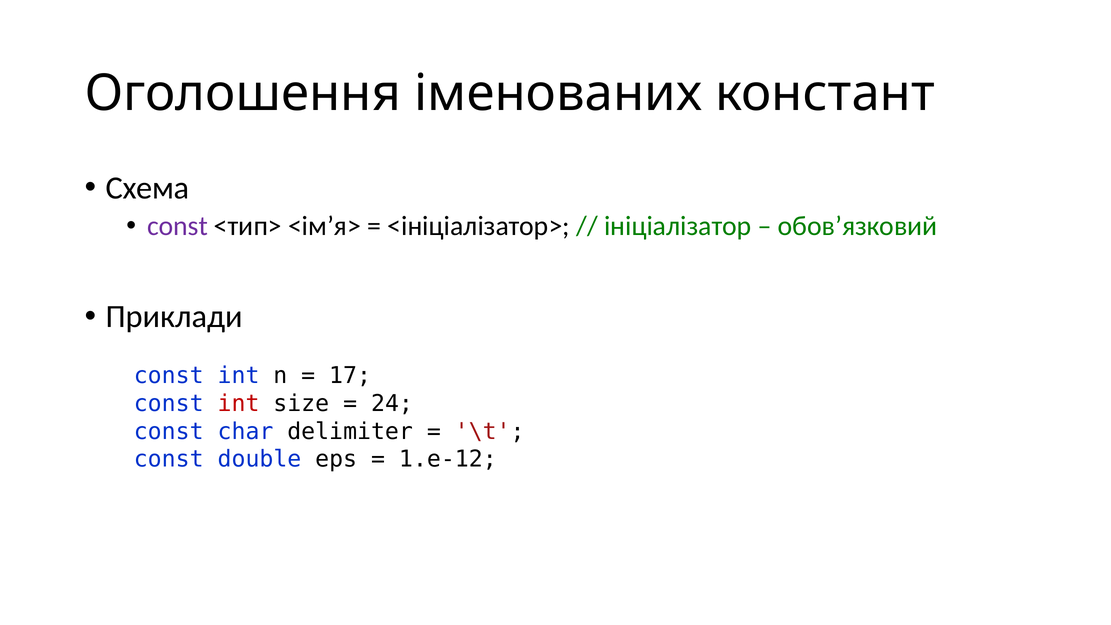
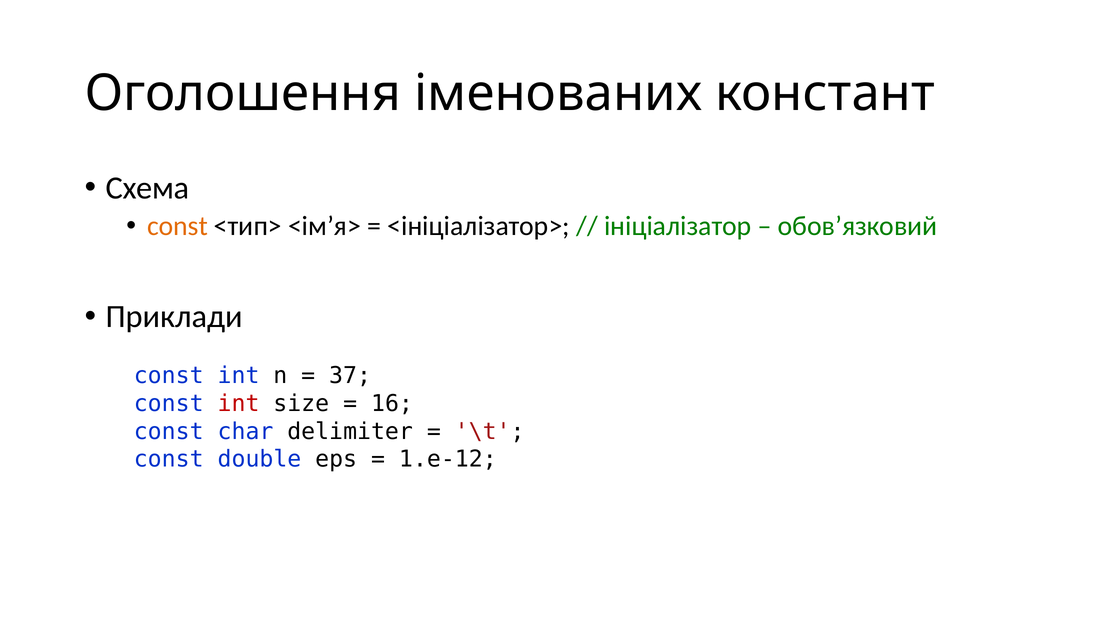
const at (178, 226) colour: purple -> orange
17: 17 -> 37
24: 24 -> 16
